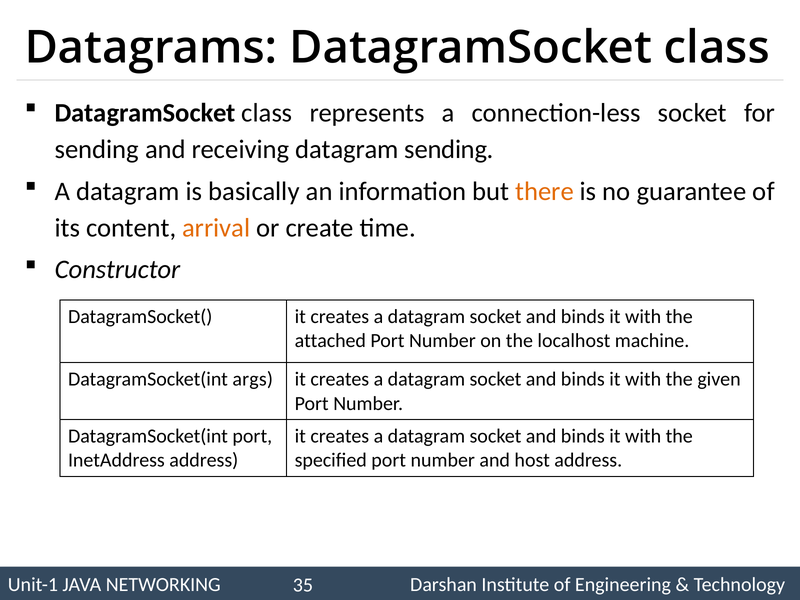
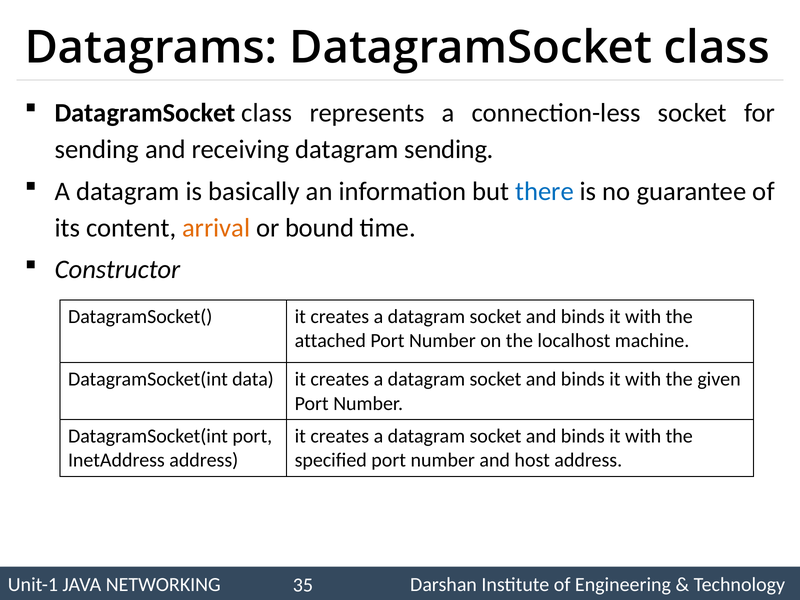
there colour: orange -> blue
create: create -> bound
args: args -> data
